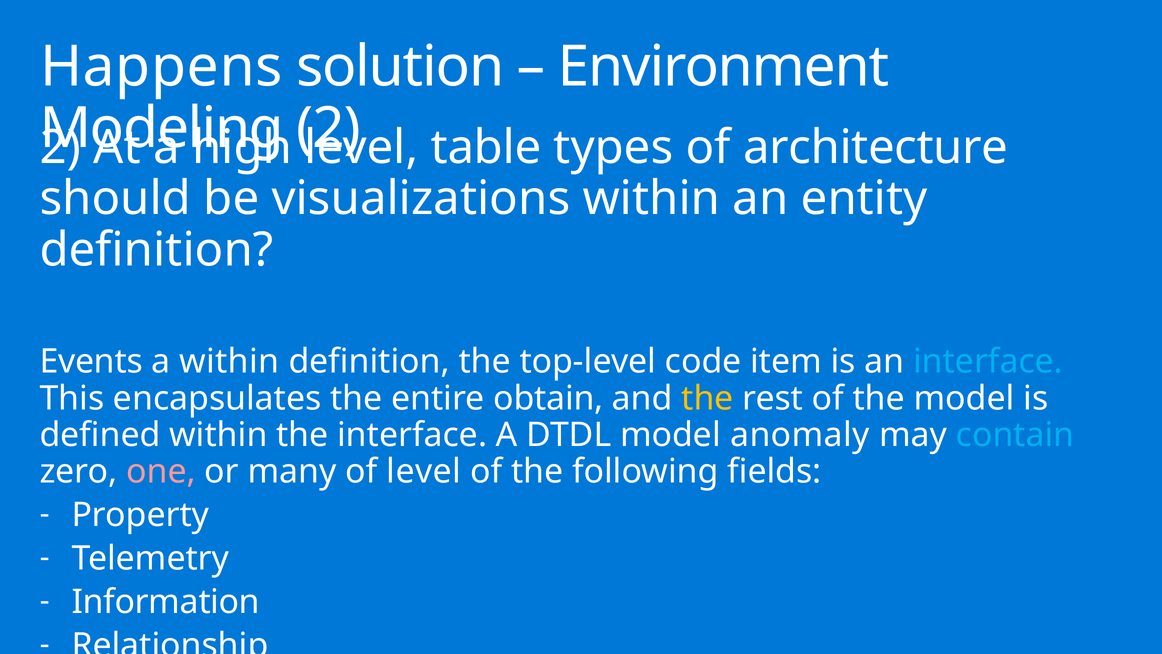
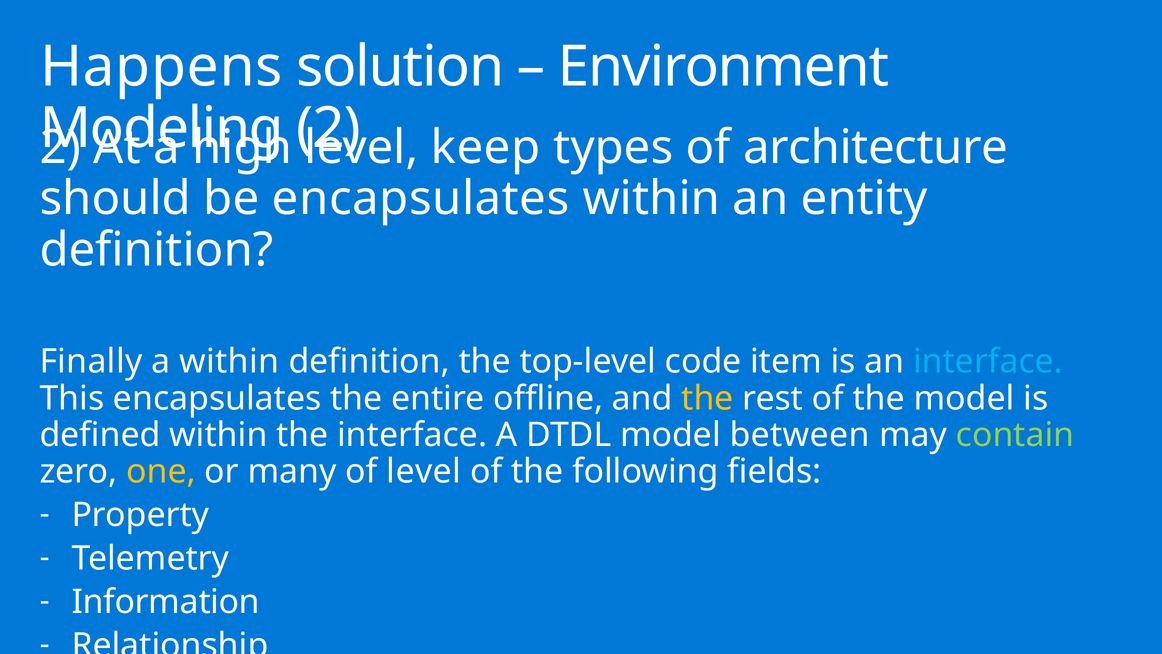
table: table -> keep
be visualizations: visualizations -> encapsulates
Events: Events -> Finally
obtain: obtain -> offline
anomaly: anomaly -> between
contain colour: light blue -> light green
one colour: pink -> yellow
